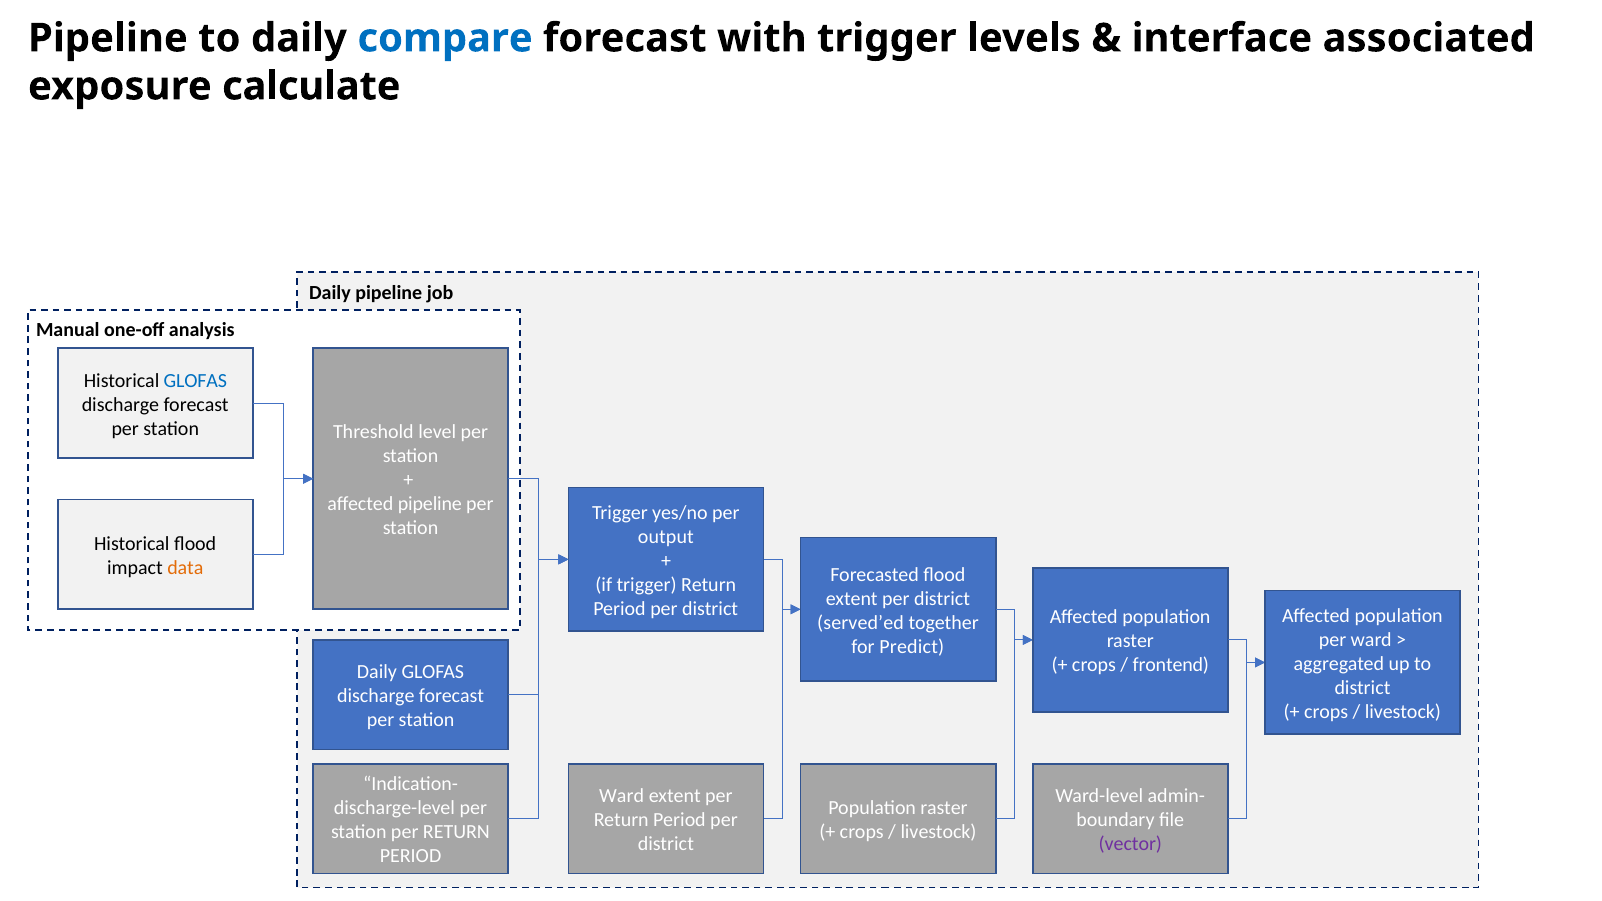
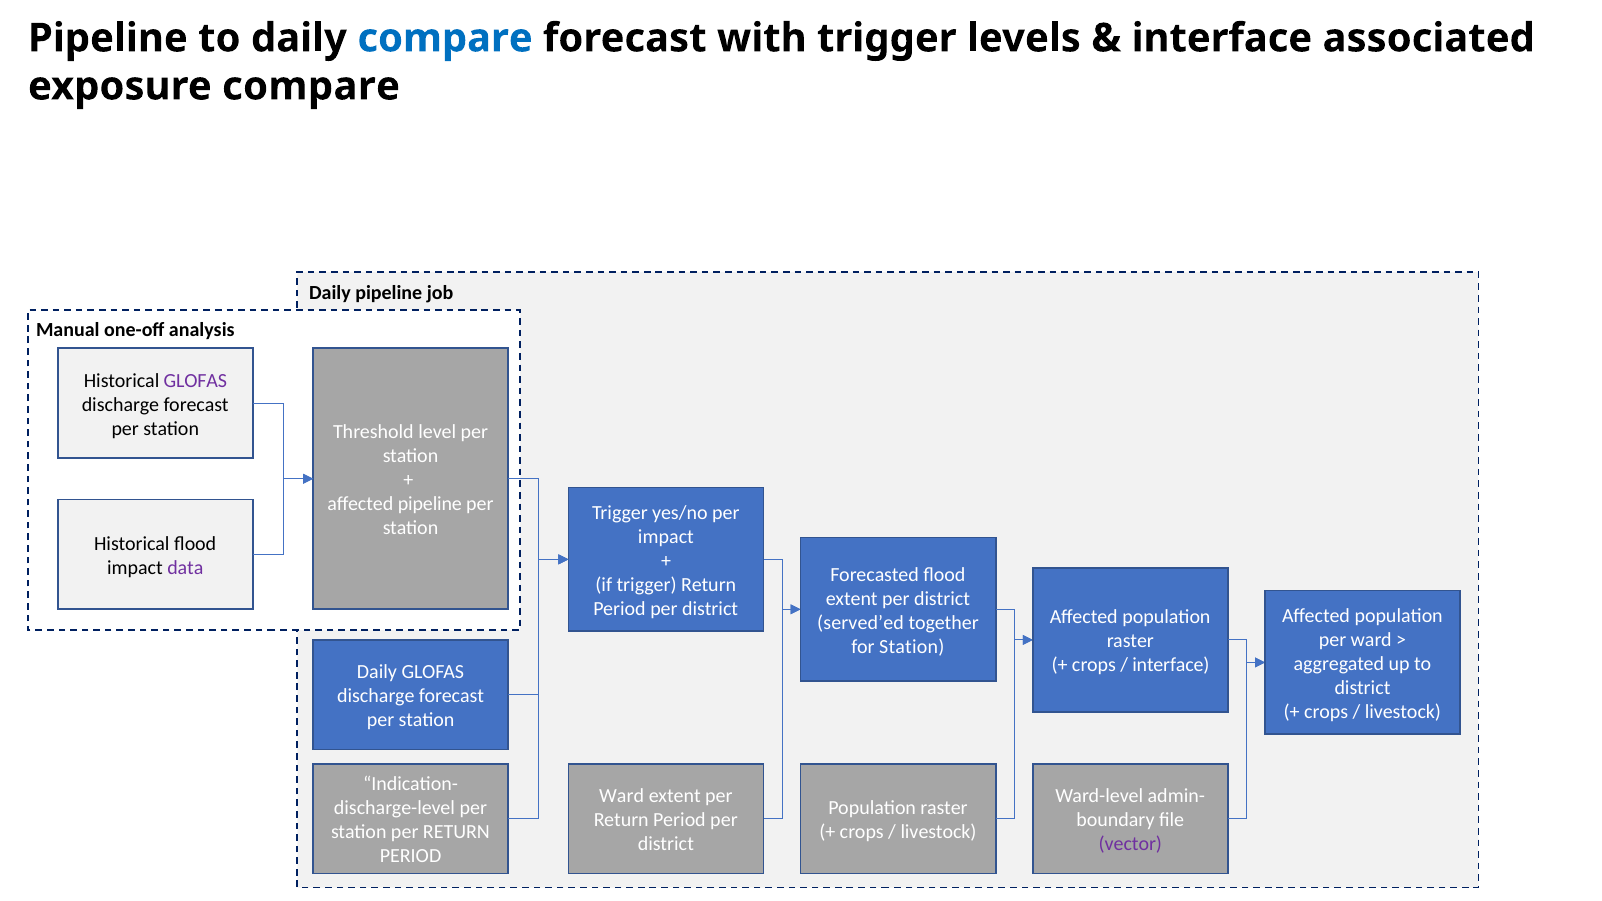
exposure calculate: calculate -> compare
GLOFAS at (195, 381) colour: blue -> purple
output at (666, 537): output -> impact
data colour: orange -> purple
for Predict: Predict -> Station
frontend at (1171, 665): frontend -> interface
